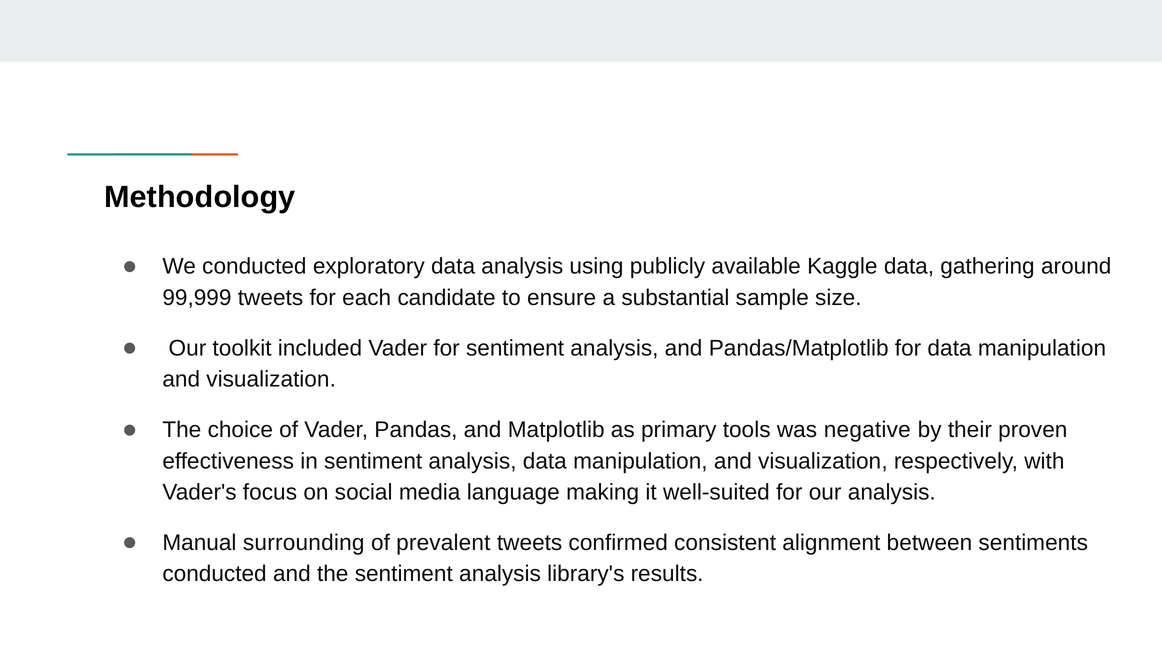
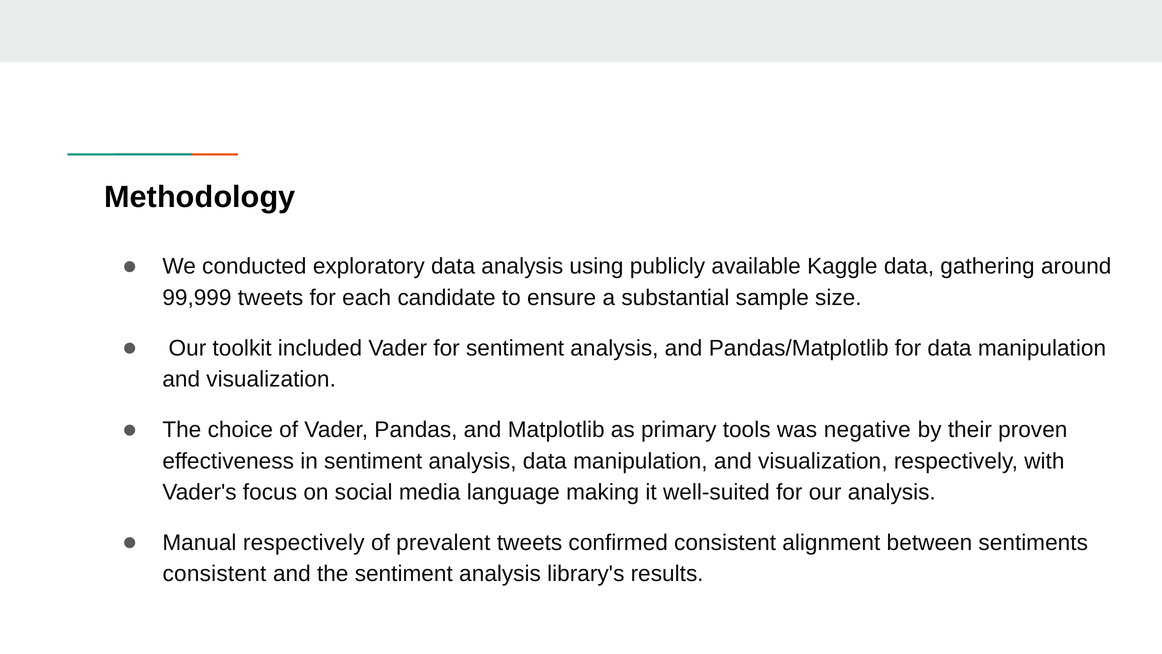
Manual surrounding: surrounding -> respectively
conducted at (215, 574): conducted -> consistent
